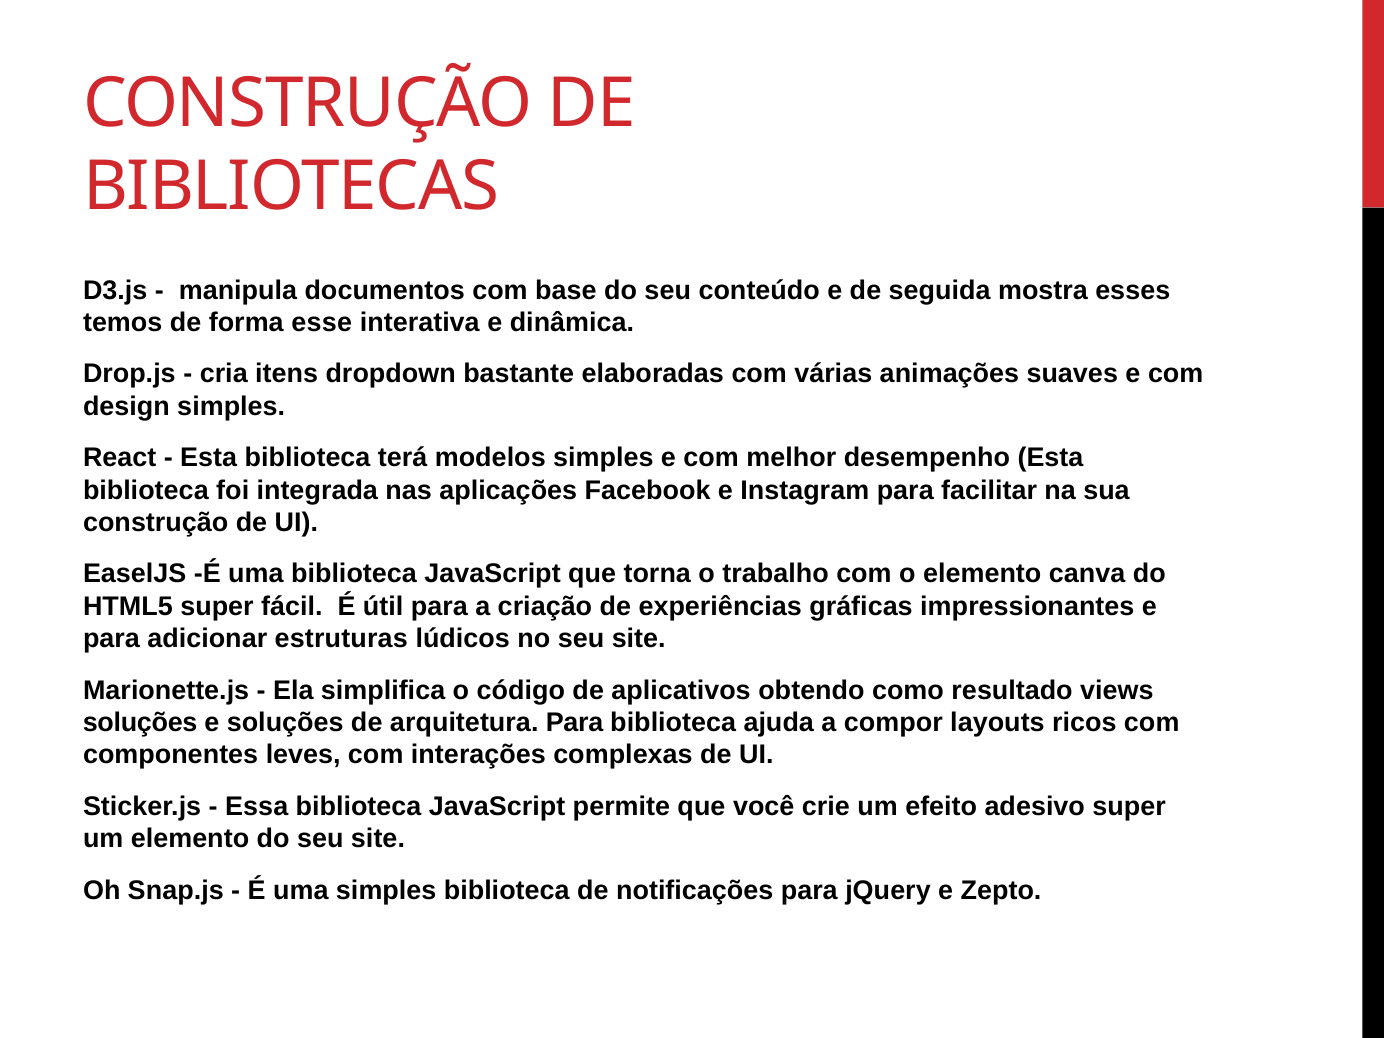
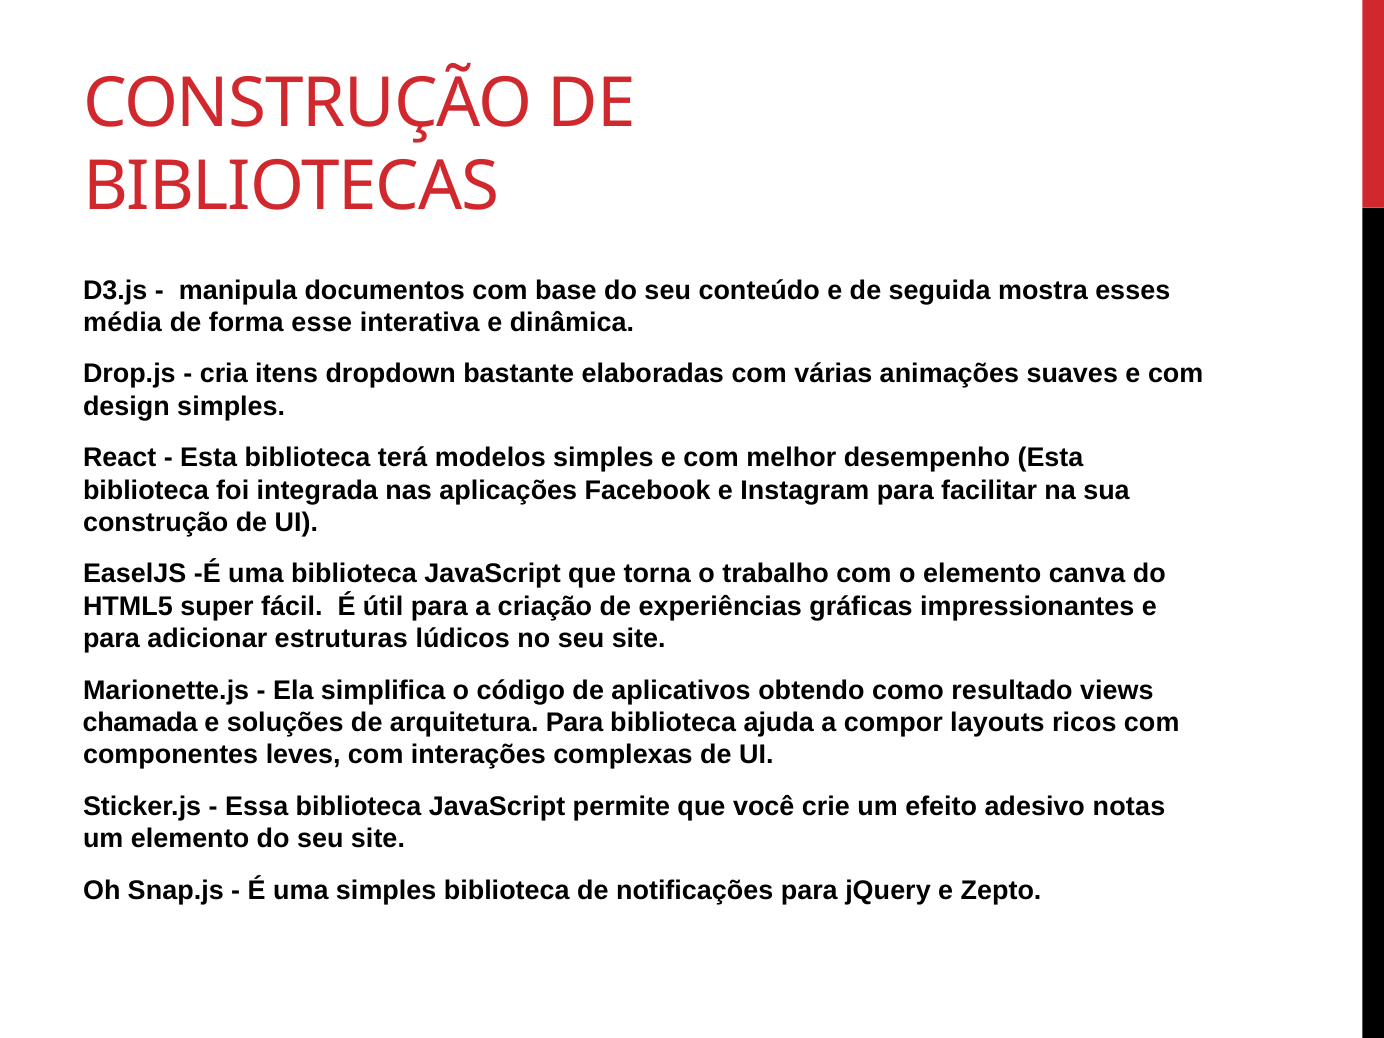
temos: temos -> média
soluções at (140, 723): soluções -> chamada
adesivo super: super -> notas
